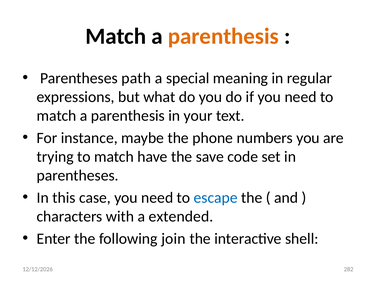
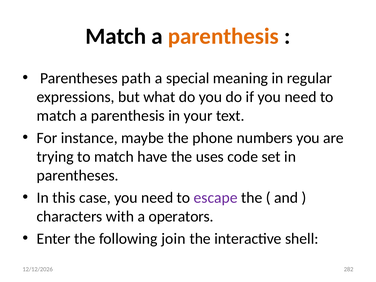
save: save -> uses
escape colour: blue -> purple
extended: extended -> operators
